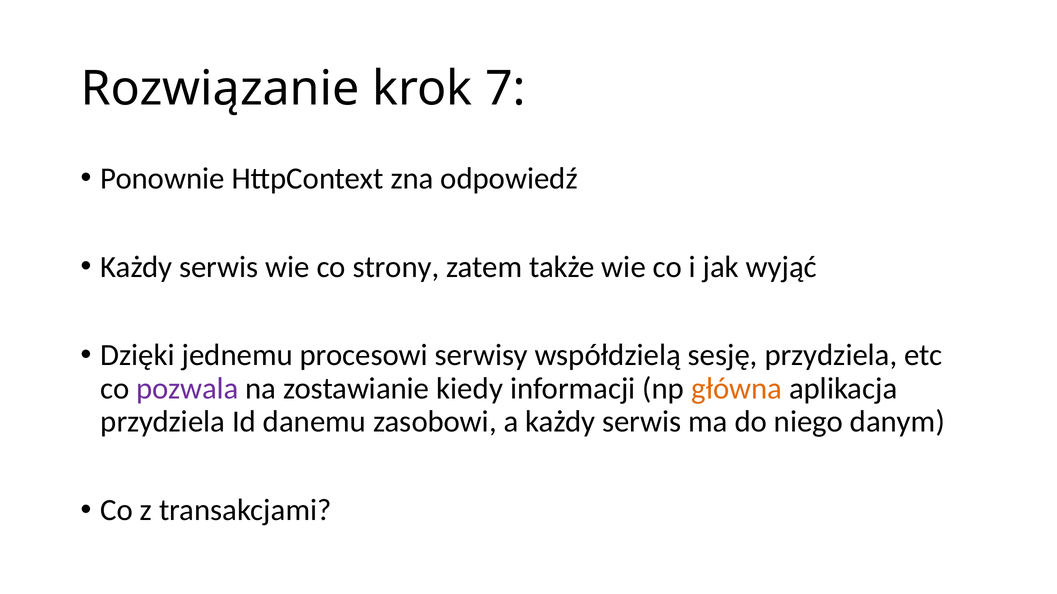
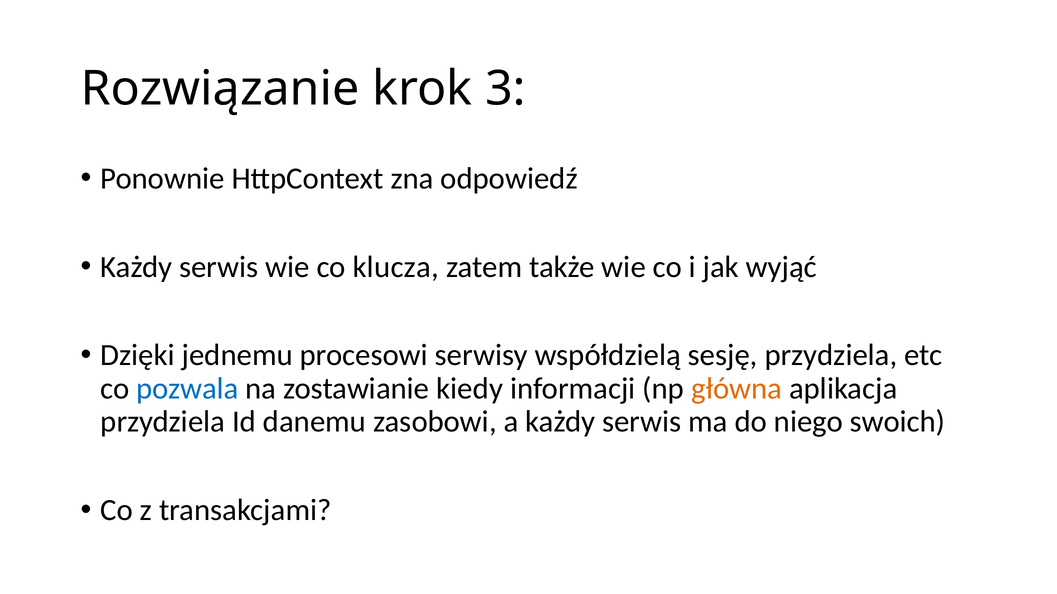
7: 7 -> 3
strony: strony -> klucza
pozwala colour: purple -> blue
danym: danym -> swoich
